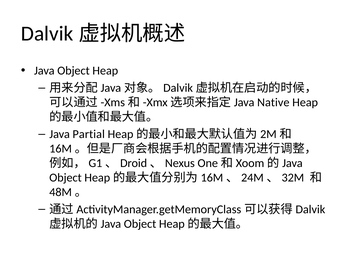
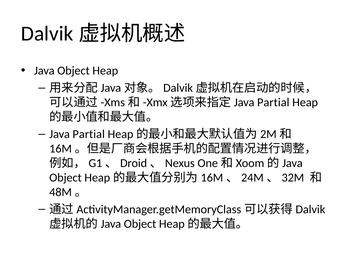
Native at (273, 103): Native -> Partial
